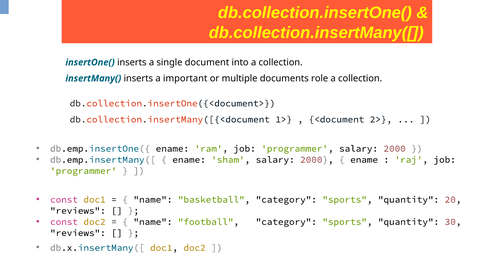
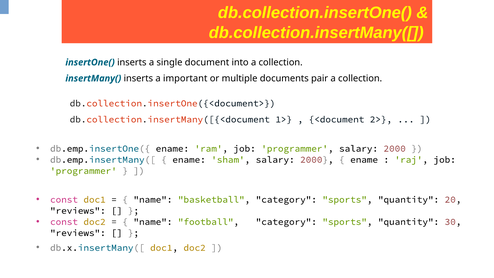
role: role -> pair
